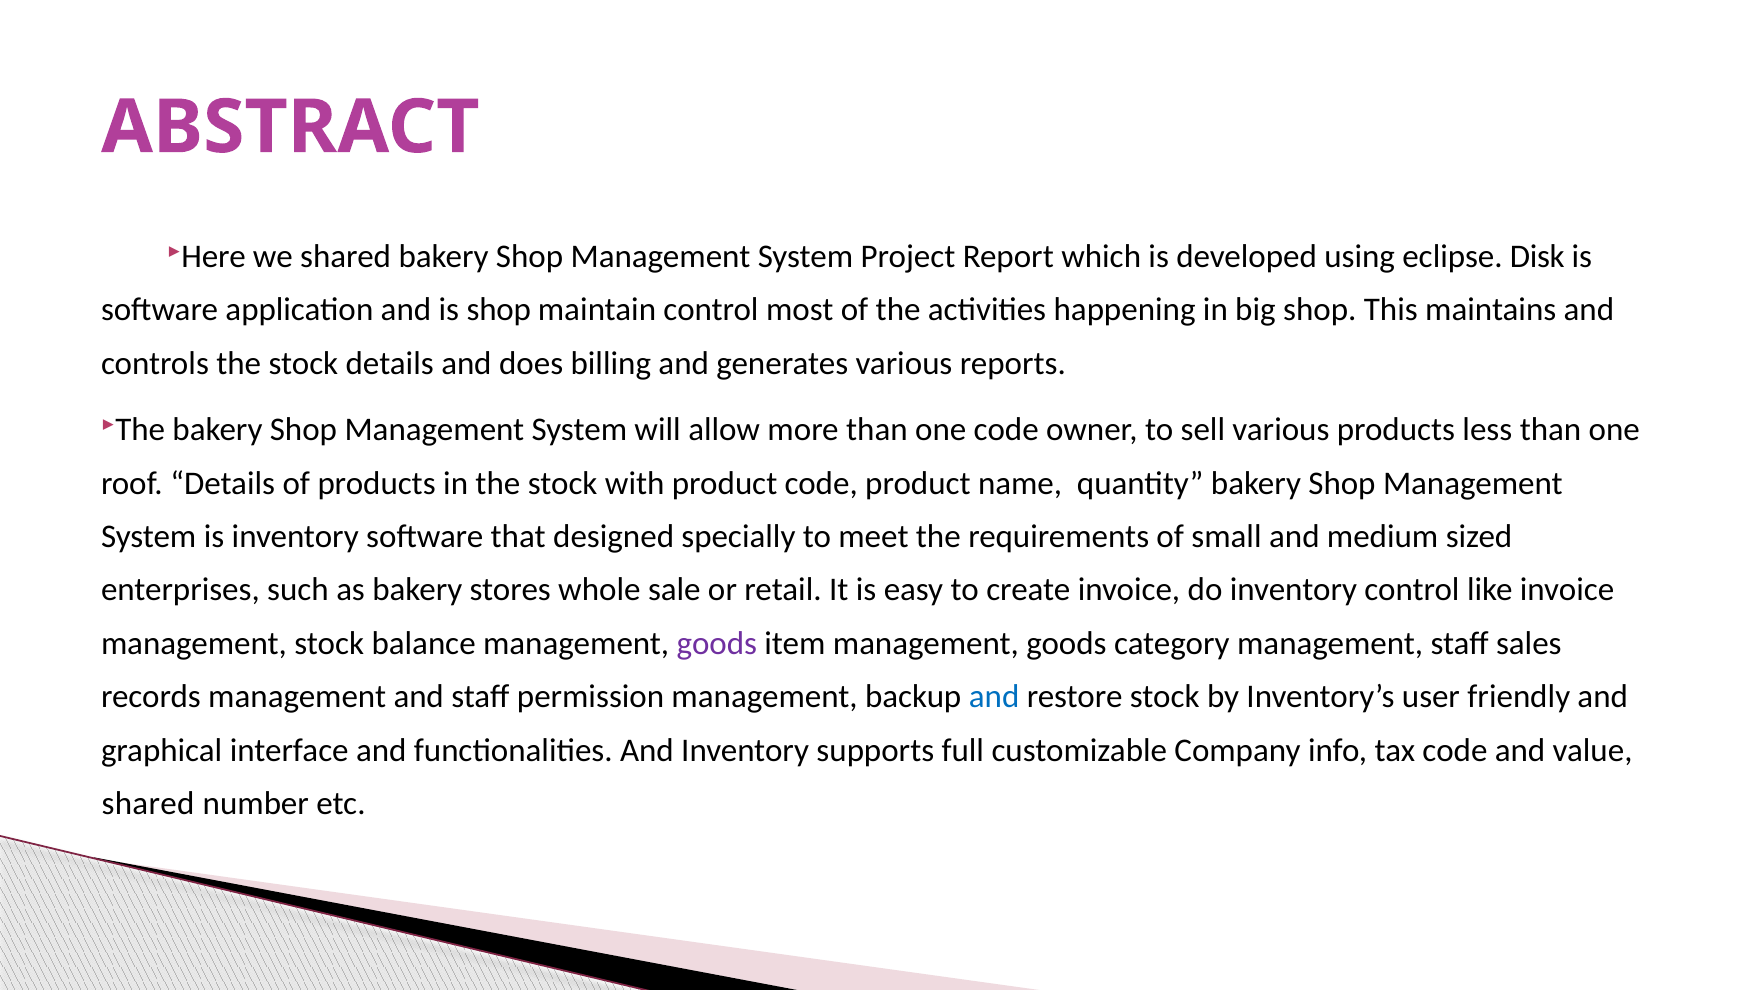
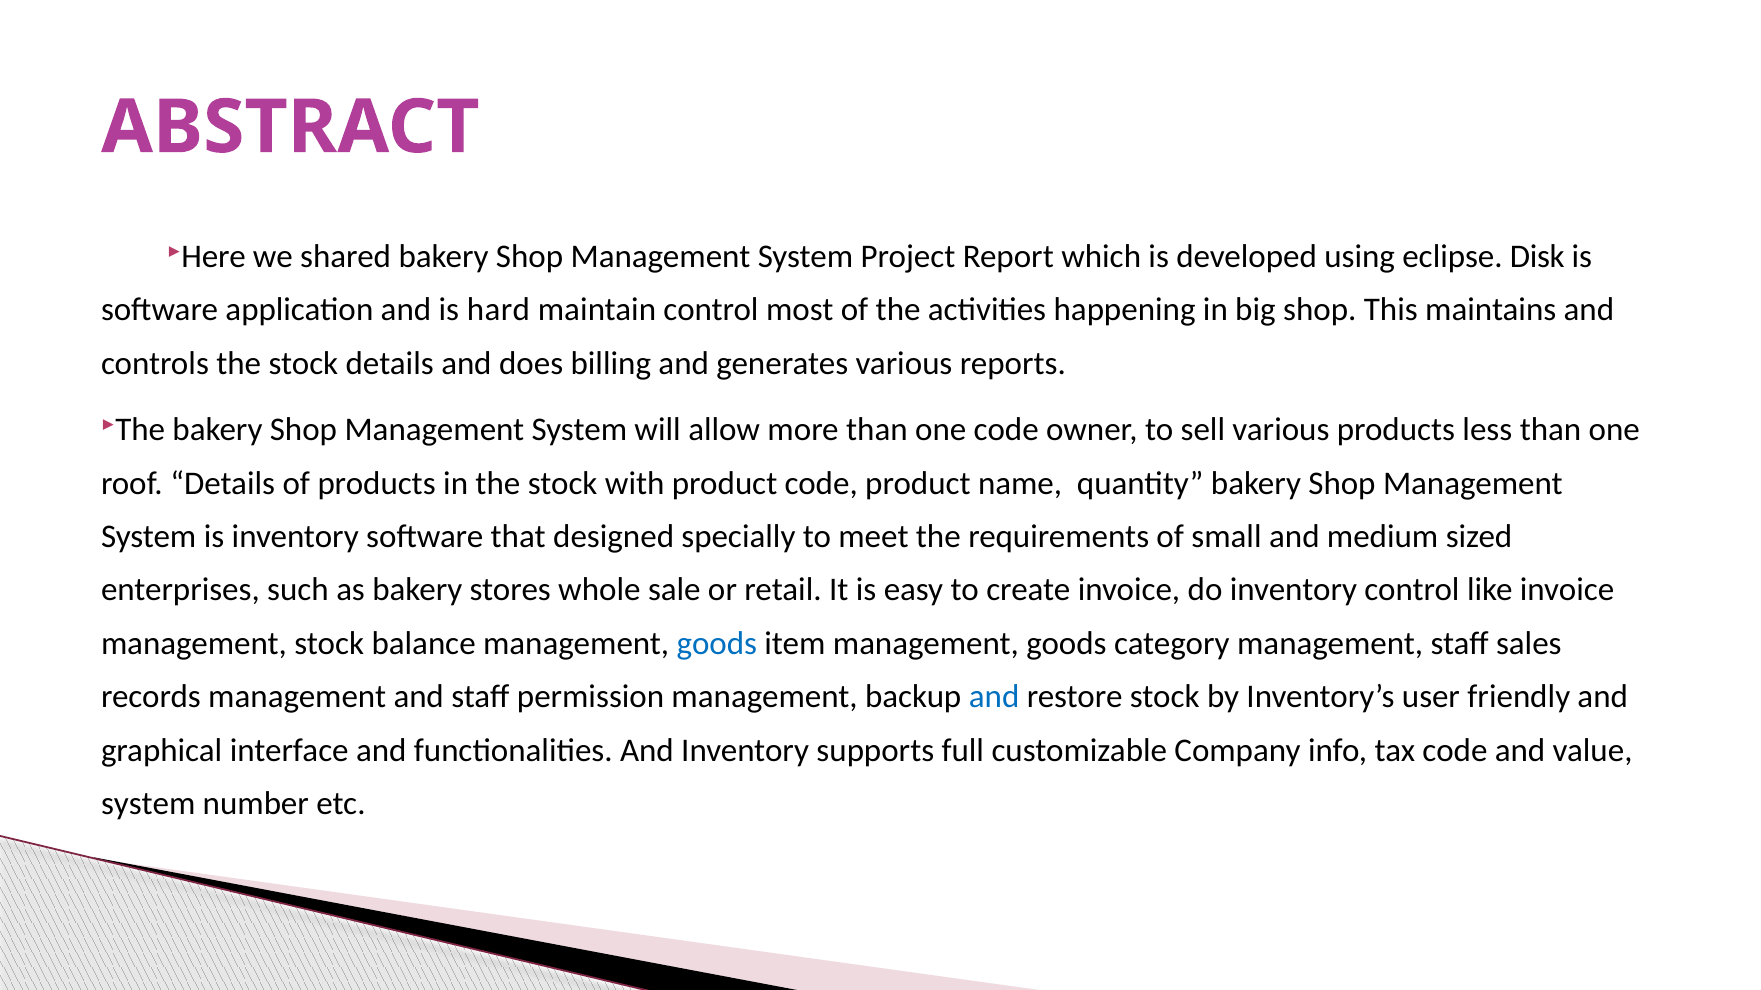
is shop: shop -> hard
goods at (717, 644) colour: purple -> blue
shared at (148, 804): shared -> system
